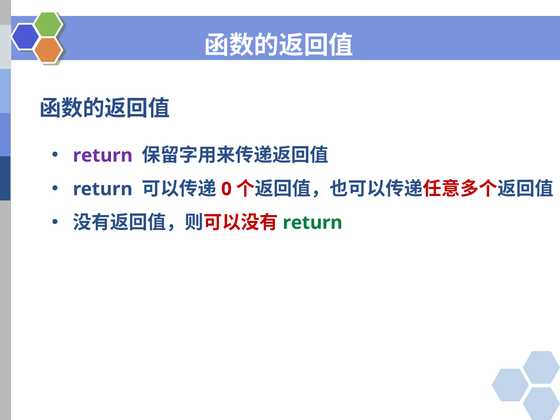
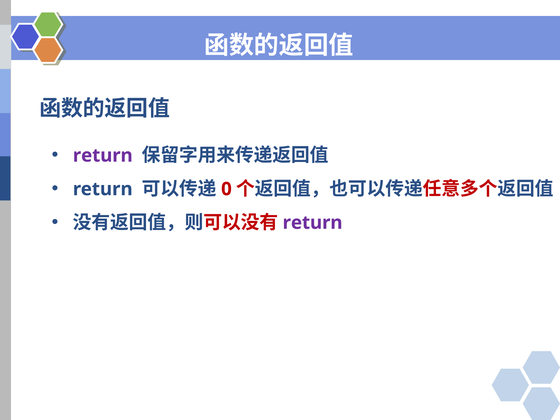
return at (313, 223) colour: green -> purple
